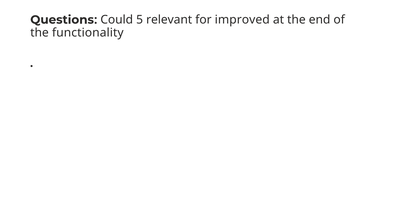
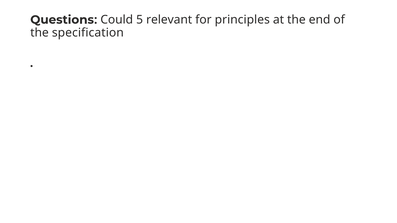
improved: improved -> principles
functionality: functionality -> specification
